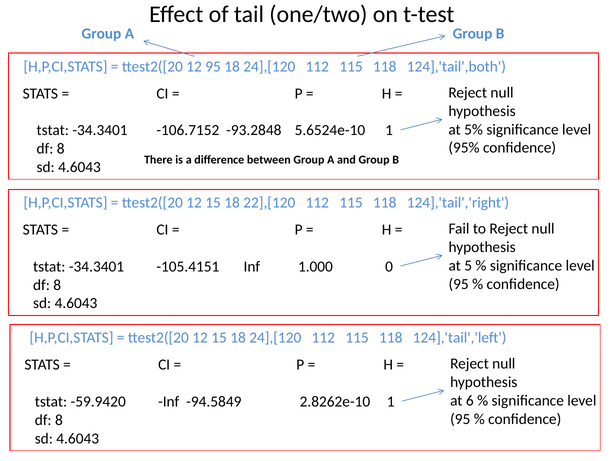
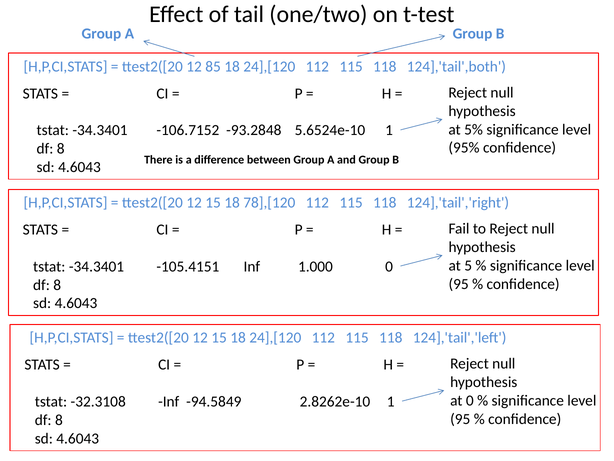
12 95: 95 -> 85
22],[120: 22],[120 -> 78],[120
at 6: 6 -> 0
-59.9420: -59.9420 -> -32.3108
